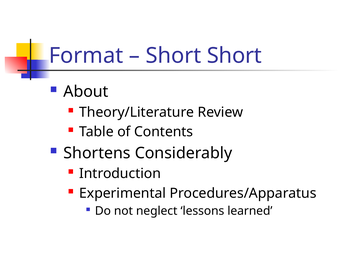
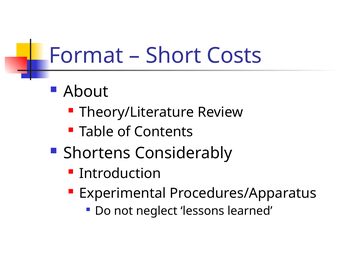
Short Short: Short -> Costs
